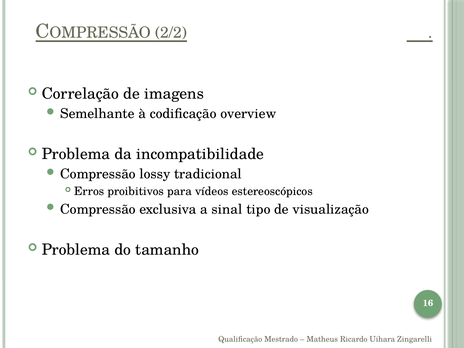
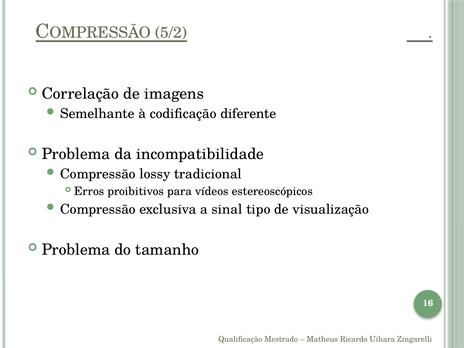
2/2: 2/2 -> 5/2
overview: overview -> diferente
